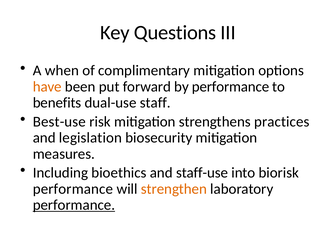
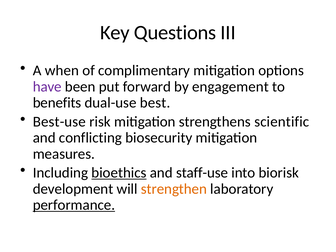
have colour: orange -> purple
by performance: performance -> engagement
staff: staff -> best
practices: practices -> scientific
legislation: legislation -> conflicting
bioethics underline: none -> present
performance at (73, 189): performance -> development
